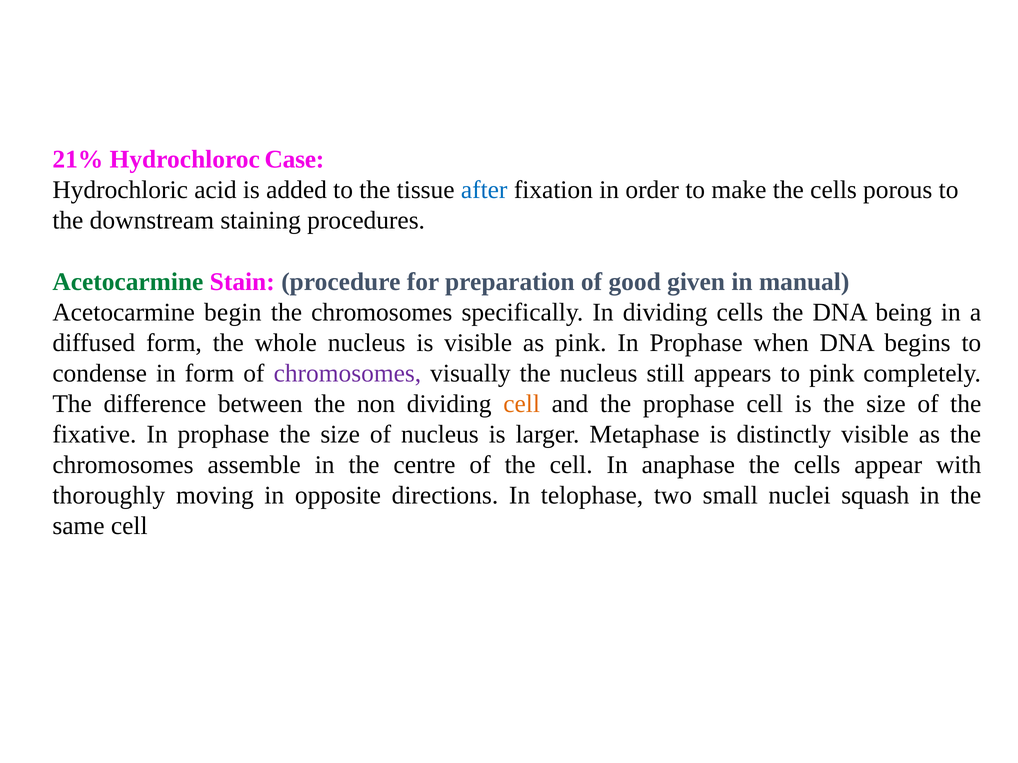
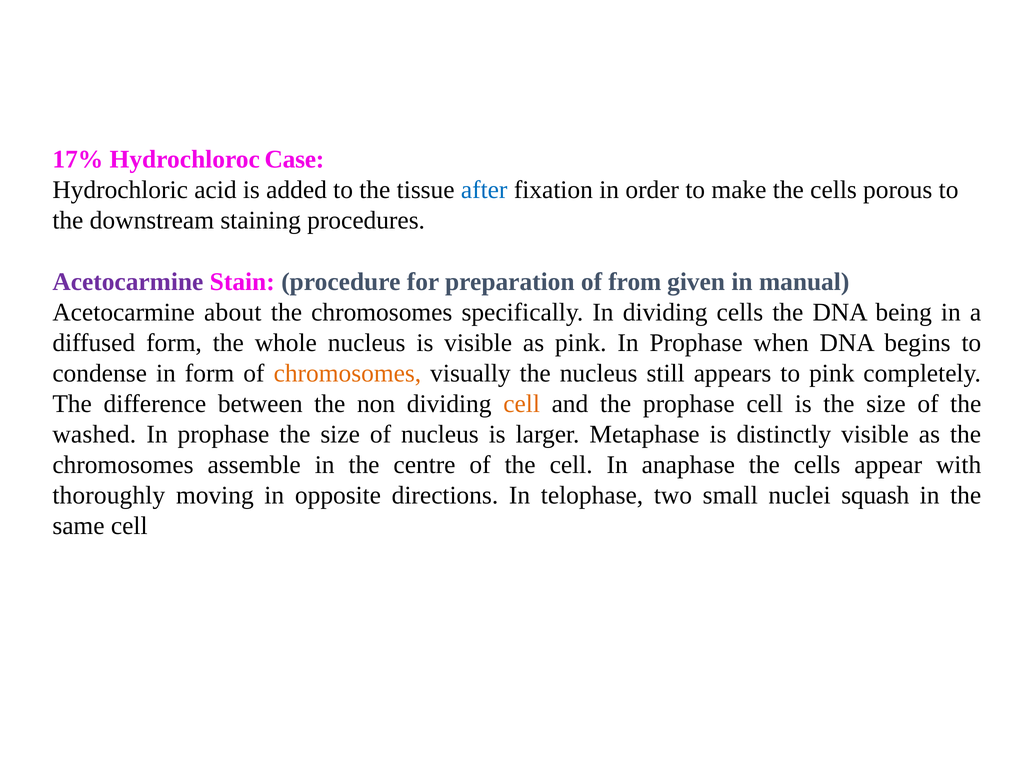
21%: 21% -> 17%
Acetocarmine at (128, 282) colour: green -> purple
good: good -> from
begin: begin -> about
chromosomes at (347, 373) colour: purple -> orange
fixative: fixative -> washed
